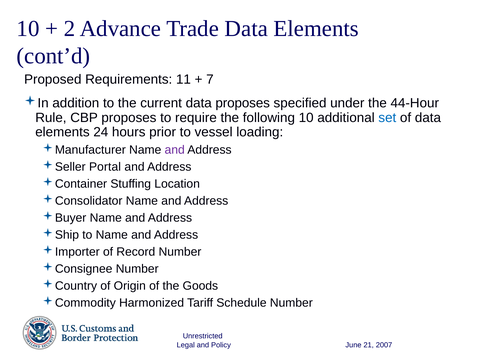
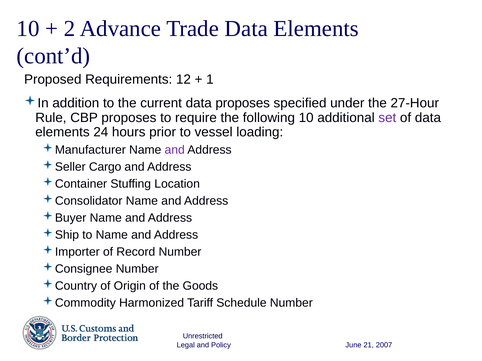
11: 11 -> 12
7: 7 -> 1
44-Hour: 44-Hour -> 27-Hour
set colour: blue -> purple
Portal: Portal -> Cargo
